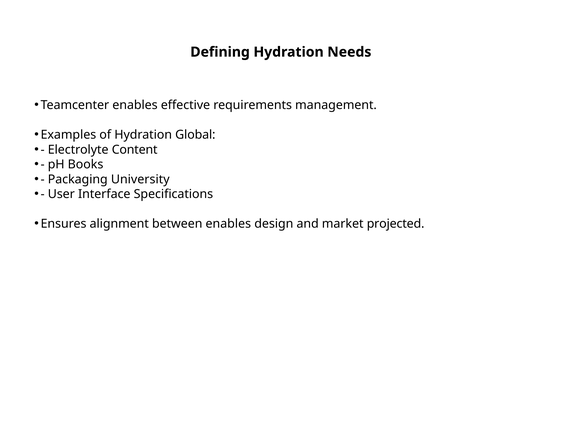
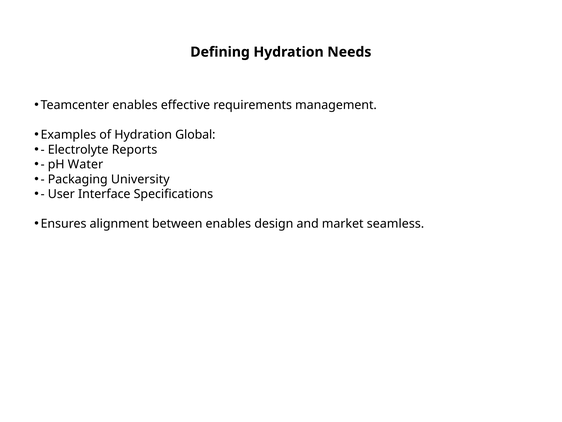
Content: Content -> Reports
Books: Books -> Water
projected: projected -> seamless
